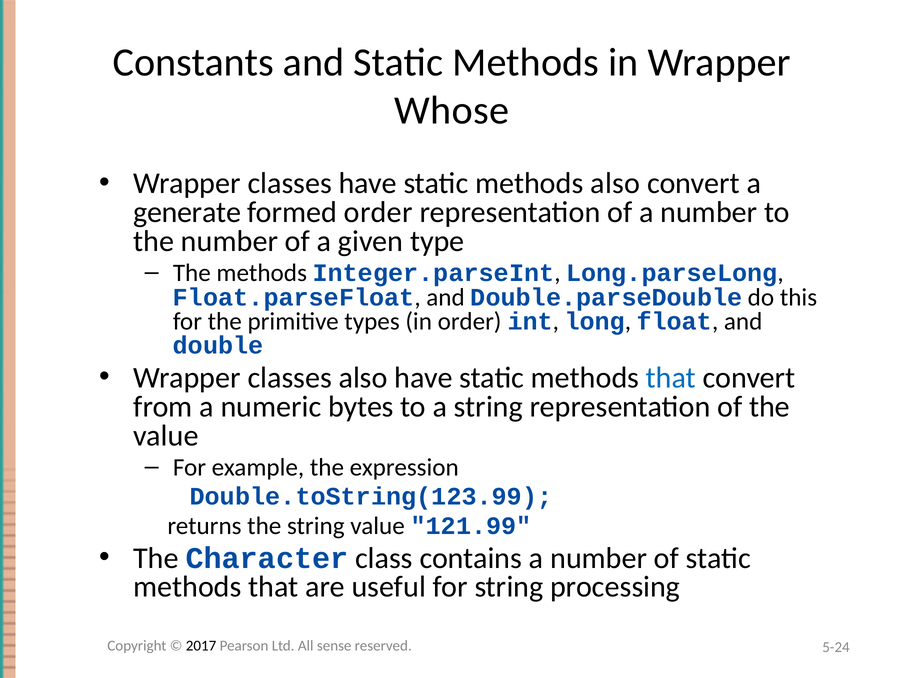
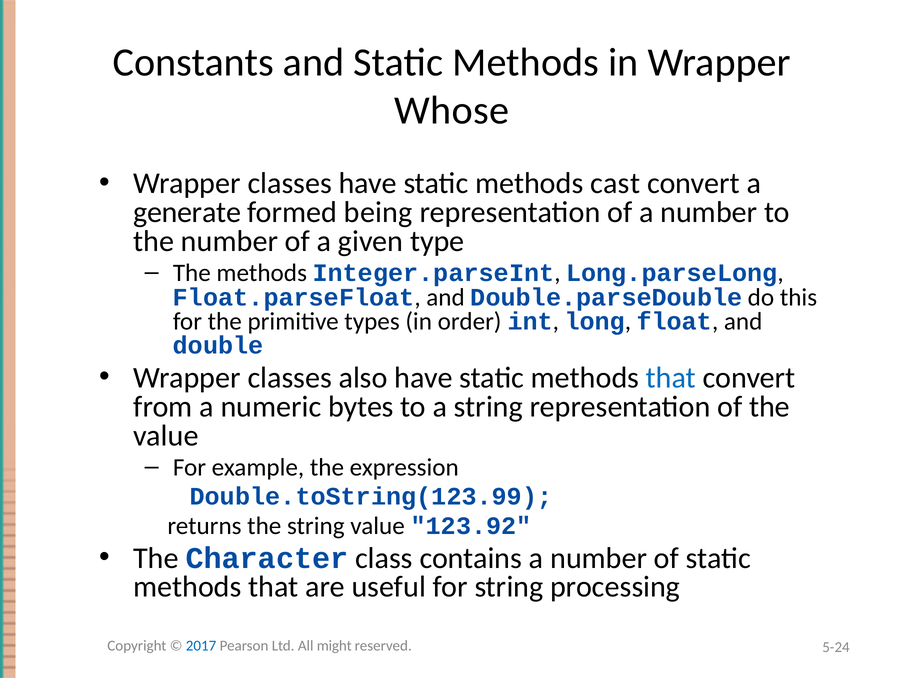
methods also: also -> cast
formed order: order -> being
121.99: 121.99 -> 123.92
2017 colour: black -> blue
sense: sense -> might
